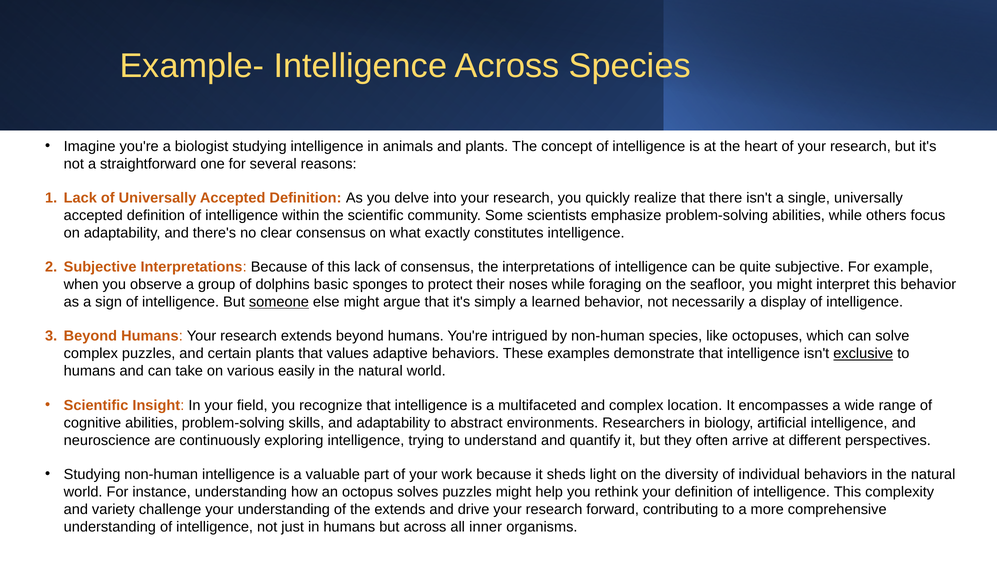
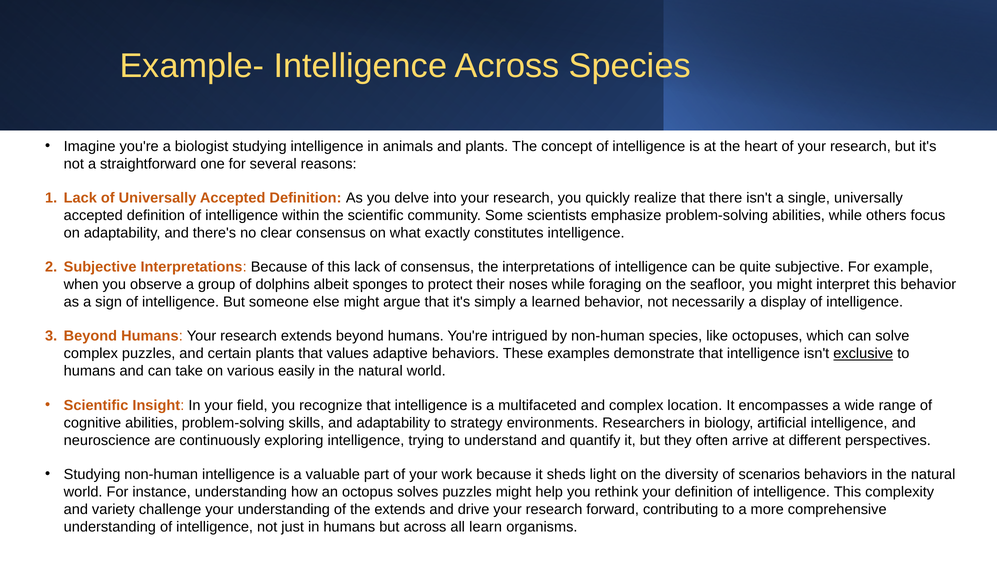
basic: basic -> albeit
someone underline: present -> none
abstract: abstract -> strategy
individual: individual -> scenarios
inner: inner -> learn
